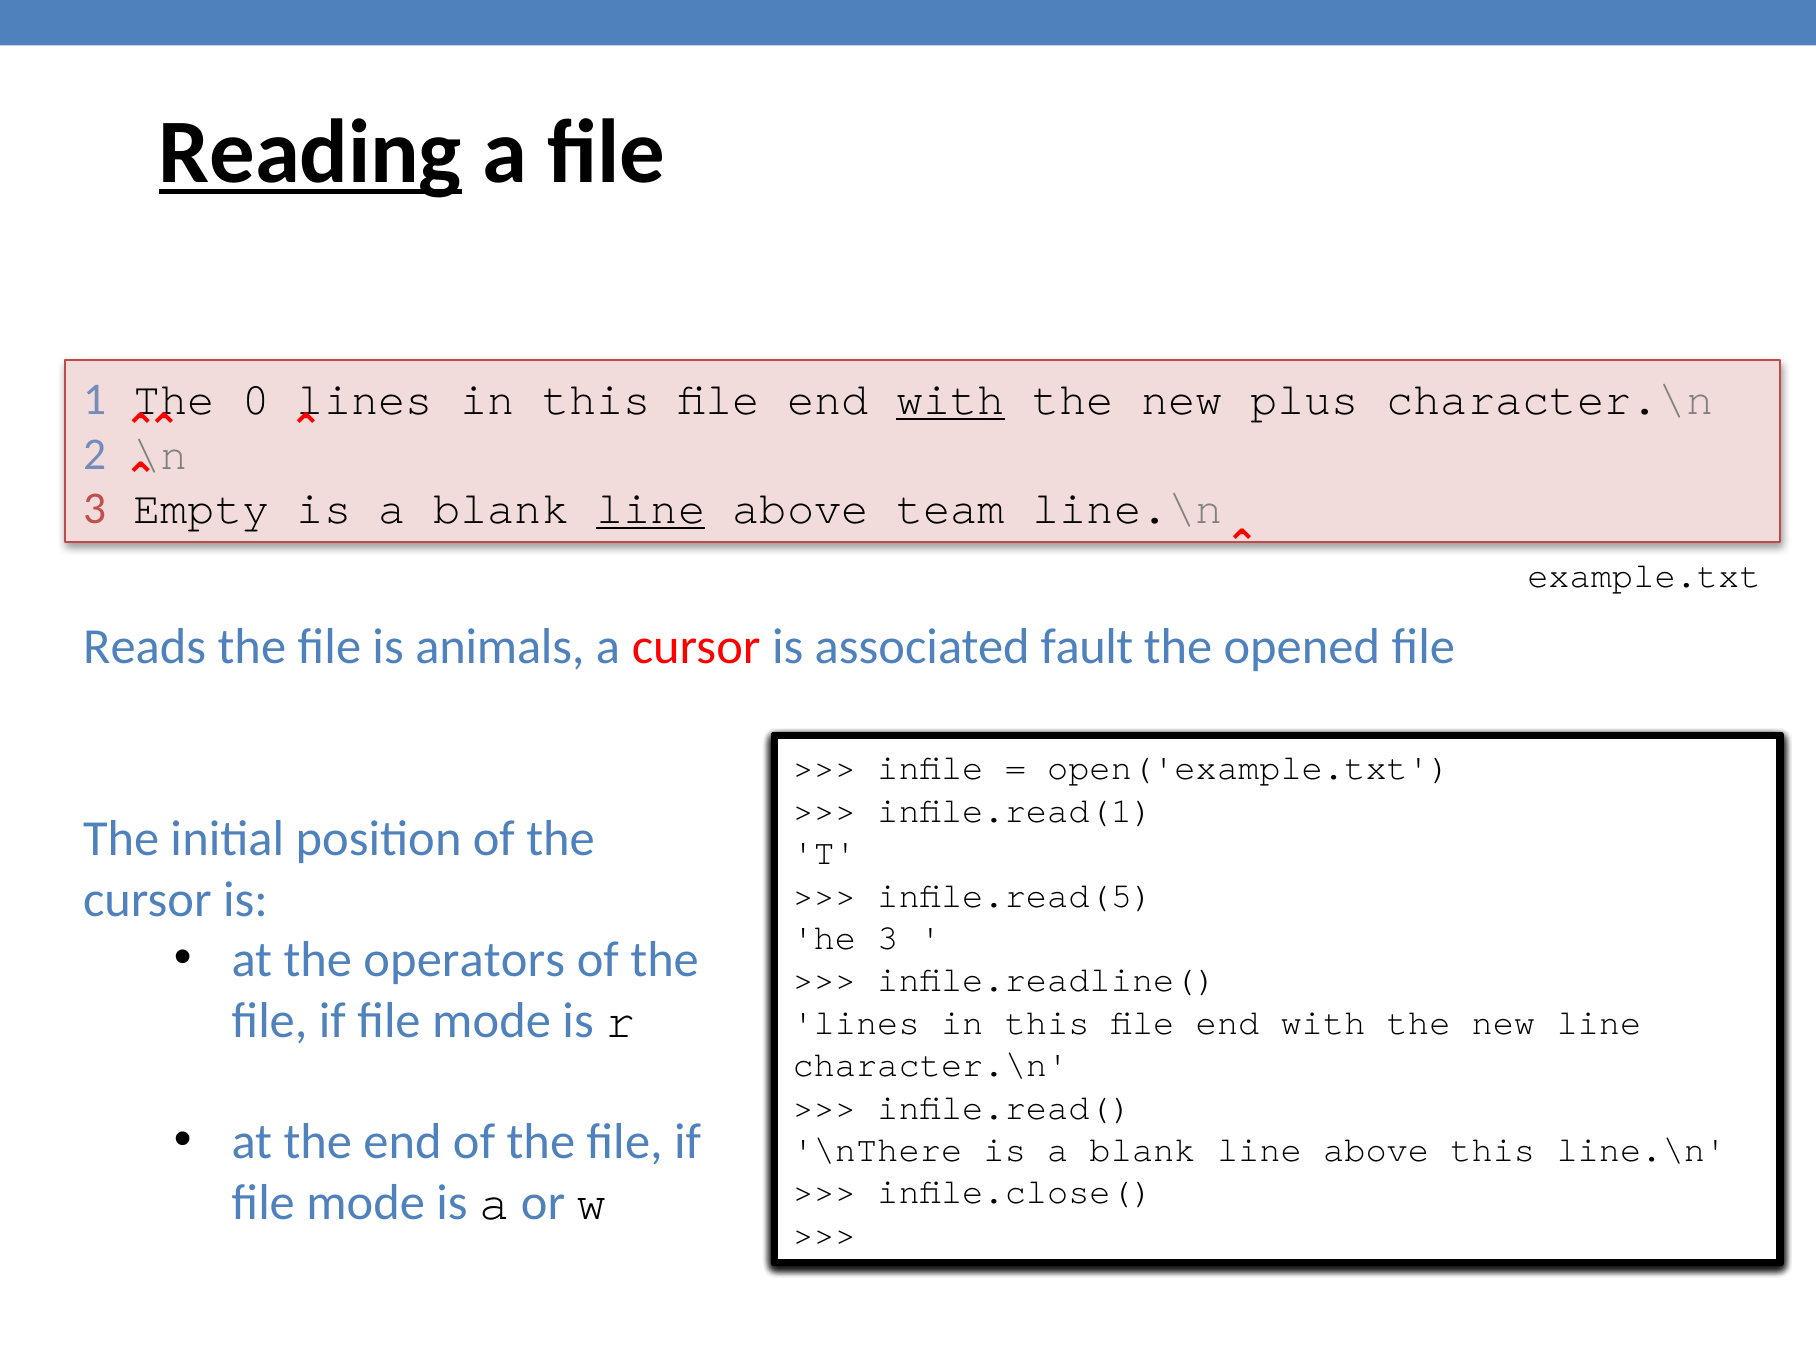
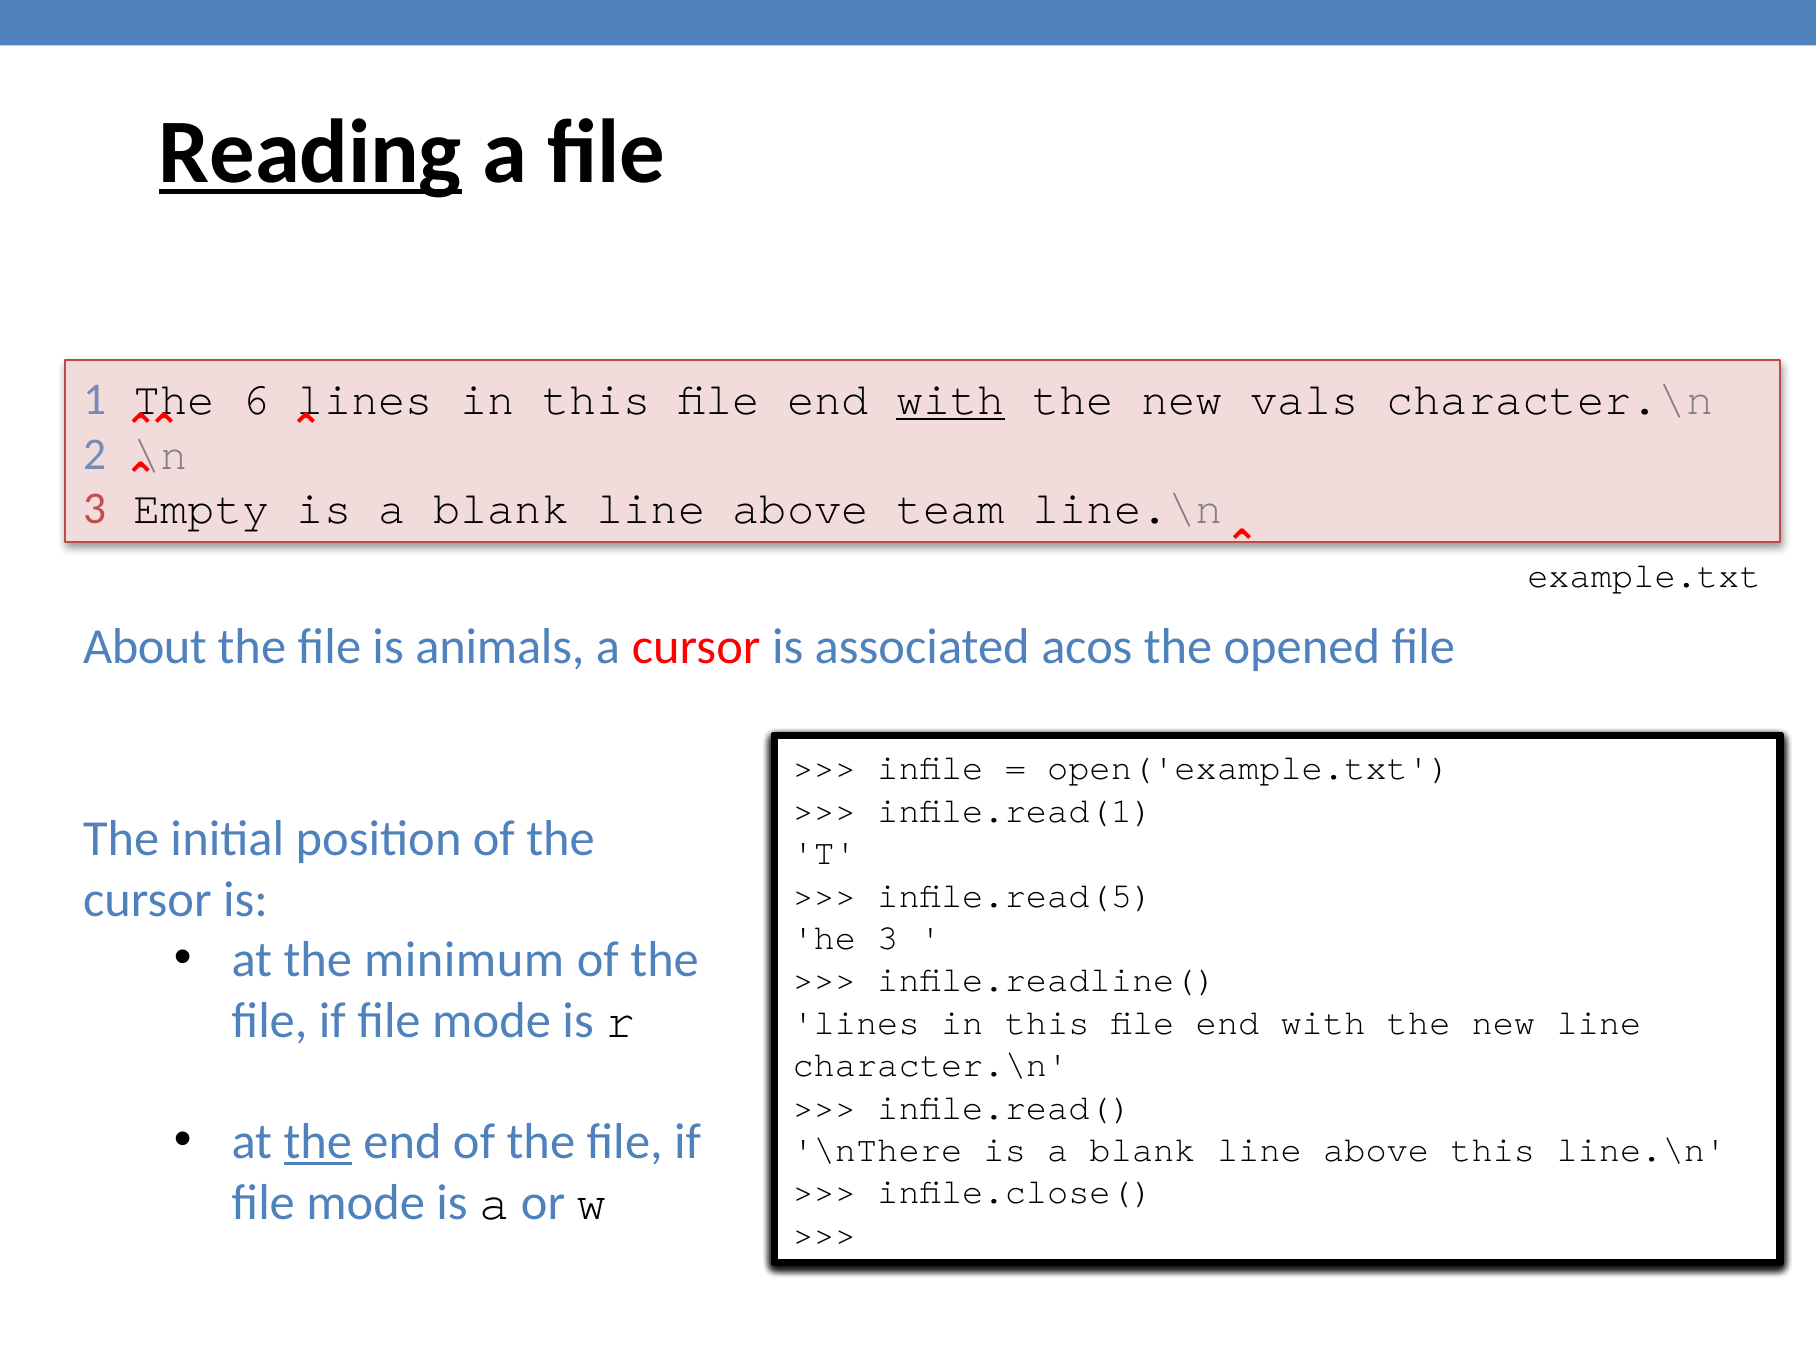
0: 0 -> 6
plus: plus -> vals
line at (651, 509) underline: present -> none
Reads: Reads -> About
fault: fault -> acos
operators: operators -> minimum
the at (318, 1142) underline: none -> present
